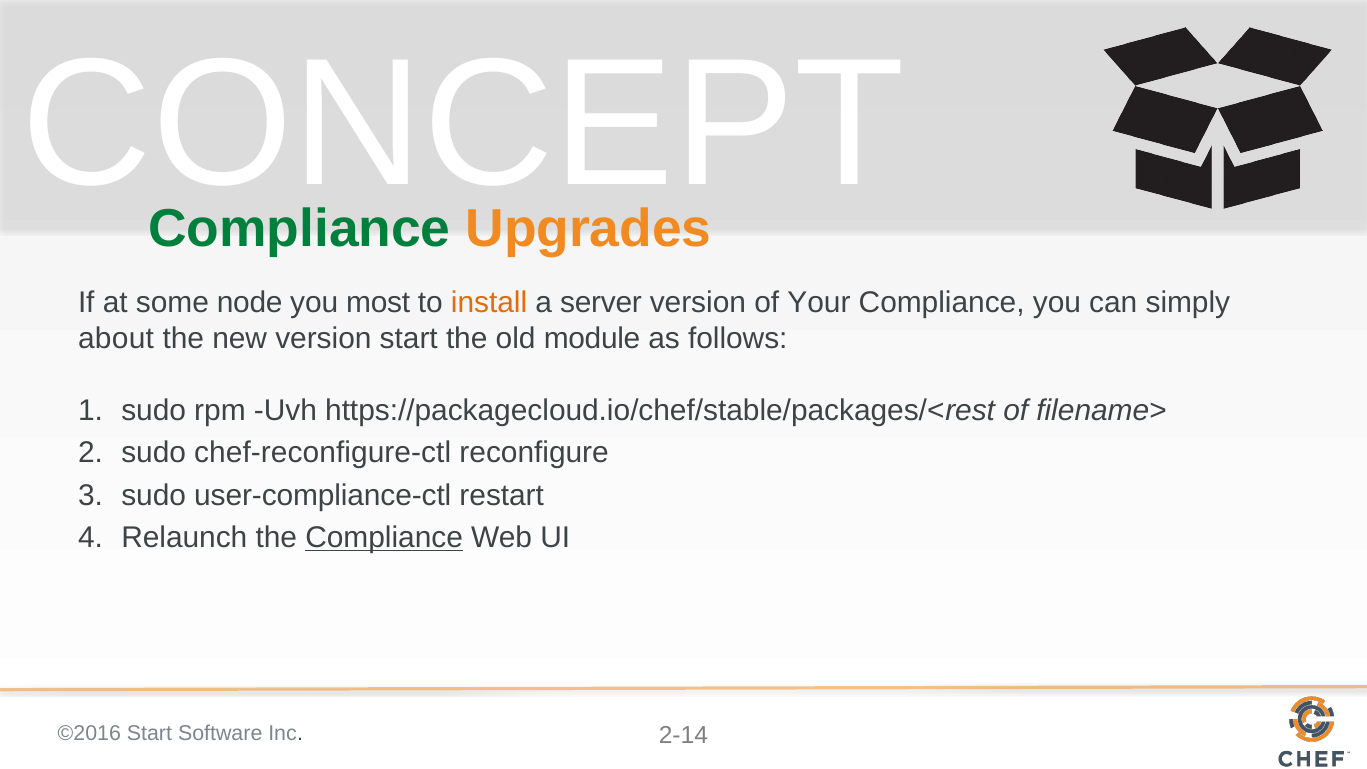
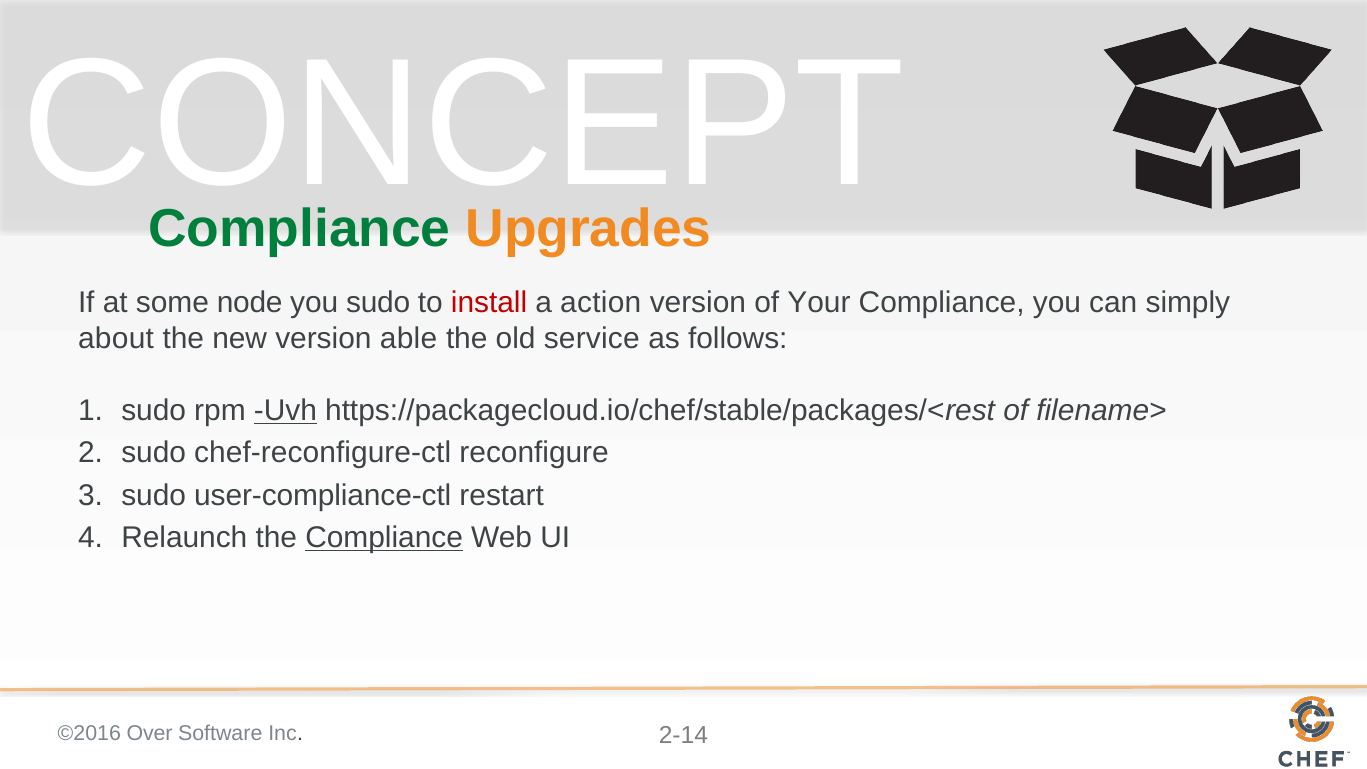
you most: most -> sudo
install colour: orange -> red
server: server -> action
version start: start -> able
module: module -> service
Uvh underline: none -> present
Start at (149, 733): Start -> Over
